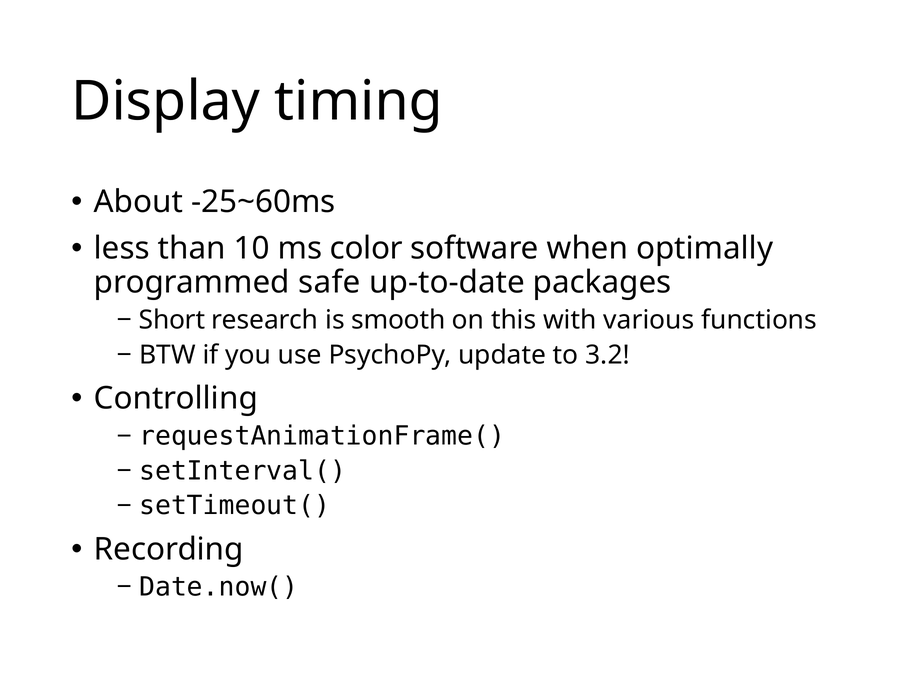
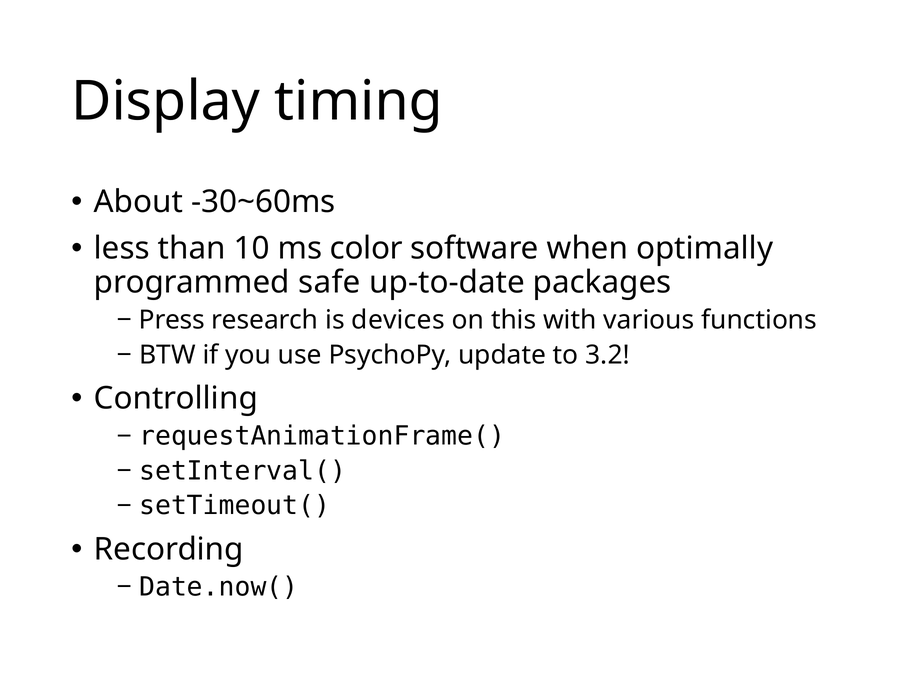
-25~60ms: -25~60ms -> -30~60ms
Short: Short -> Press
smooth: smooth -> devices
